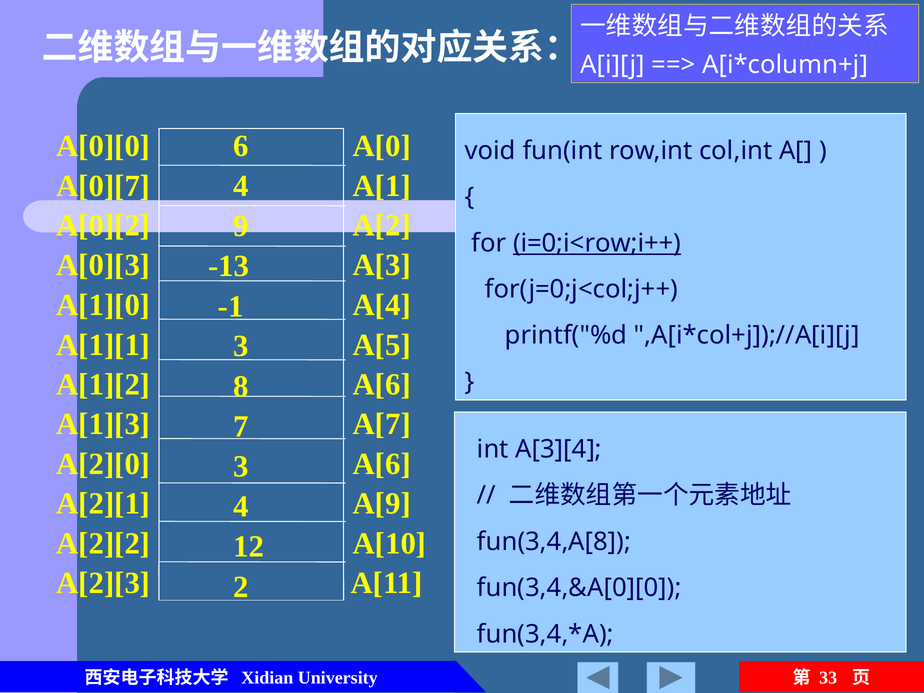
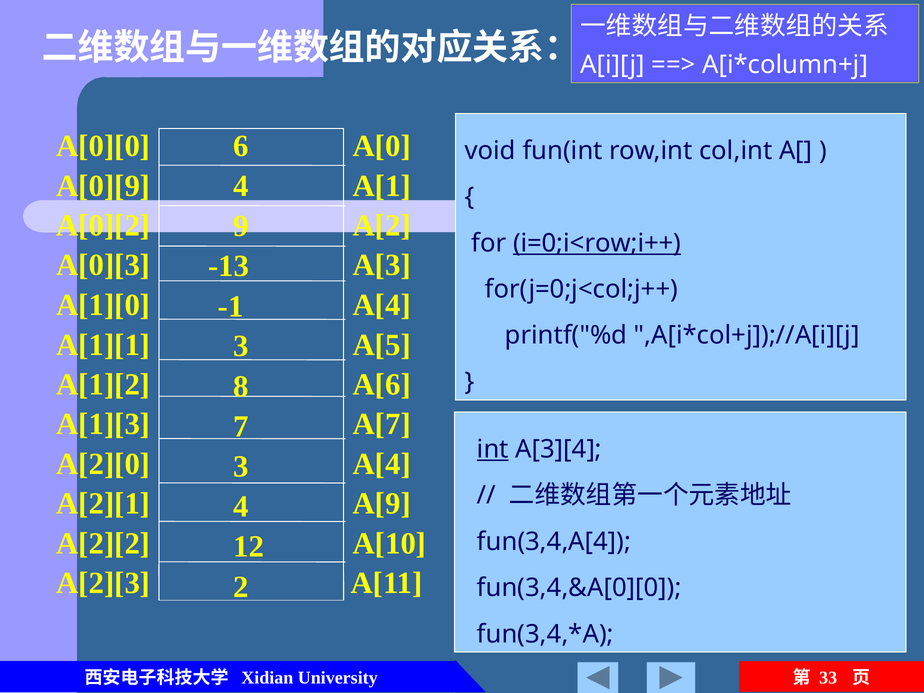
A[0][7: A[0][7 -> A[0][9
int underline: none -> present
A[6 at (382, 464): A[6 -> A[4
fun(3,4,A[8: fun(3,4,A[8 -> fun(3,4,A[4
